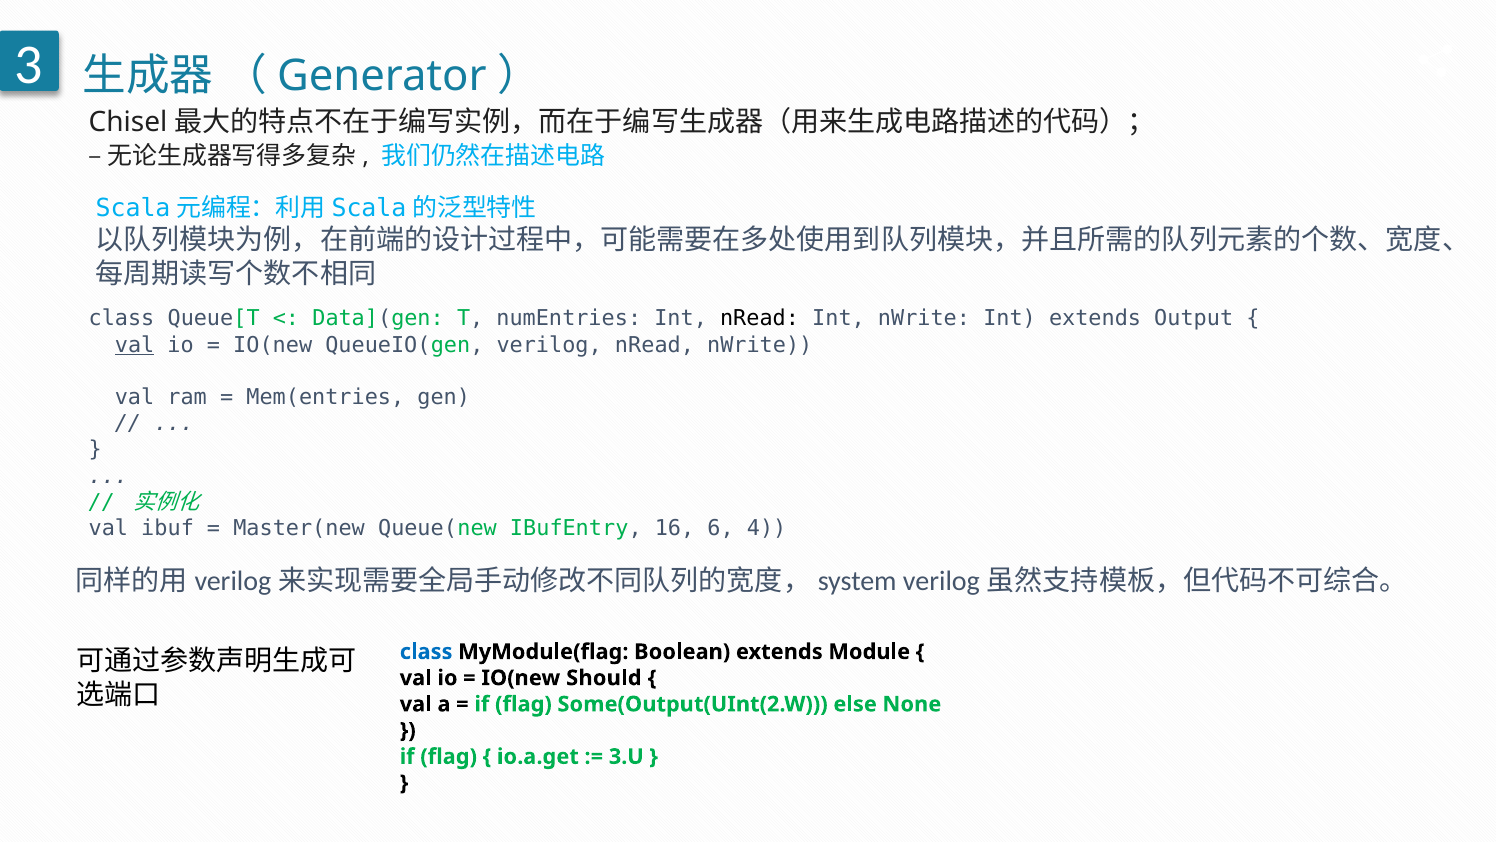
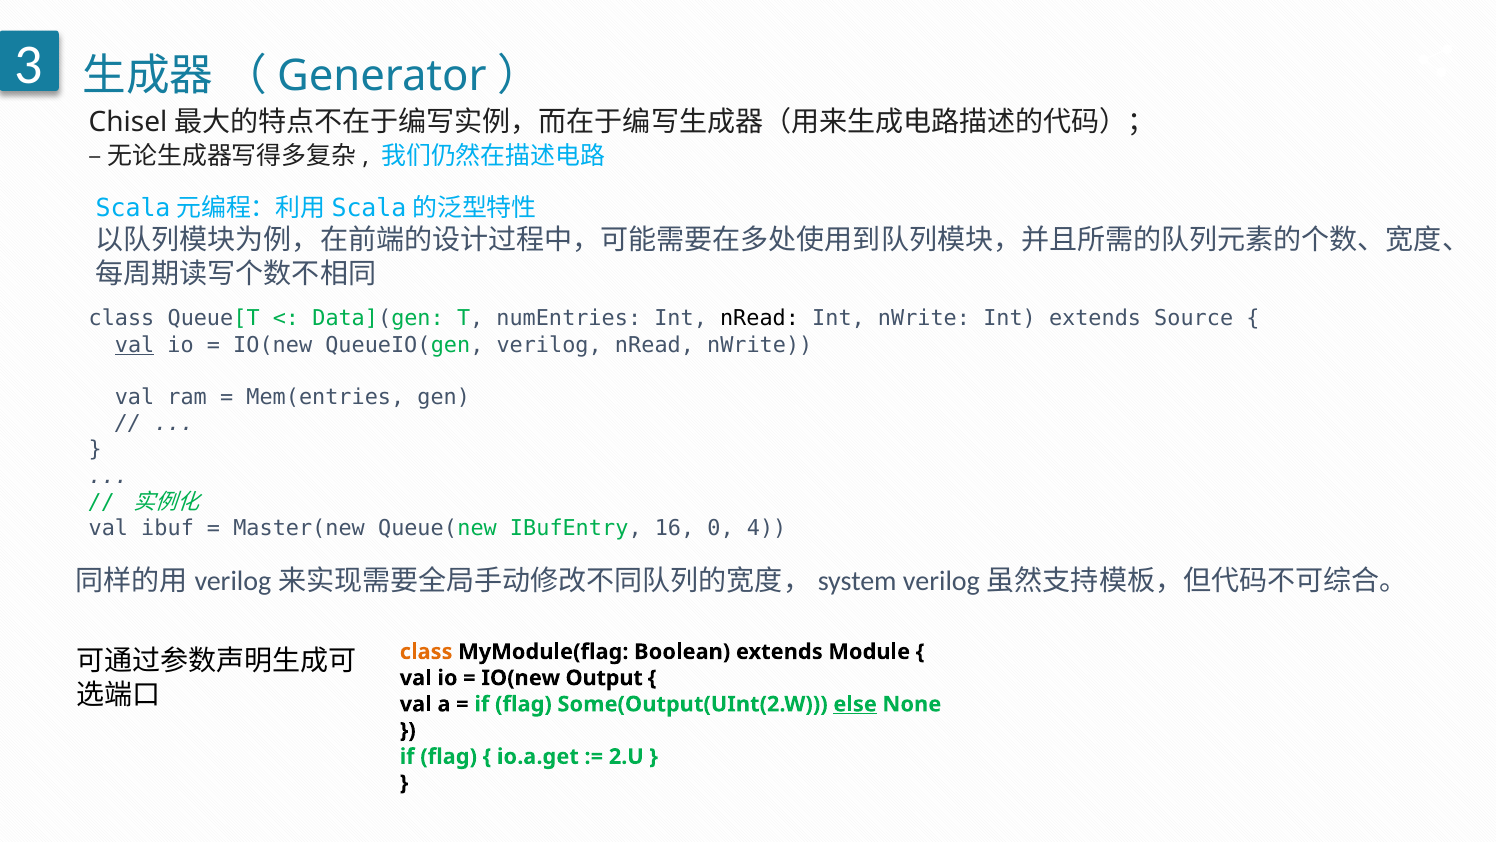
Output: Output -> Source
6: 6 -> 0
class at (426, 651) colour: blue -> orange
Should: Should -> Output
else underline: none -> present
3.U: 3.U -> 2.U
